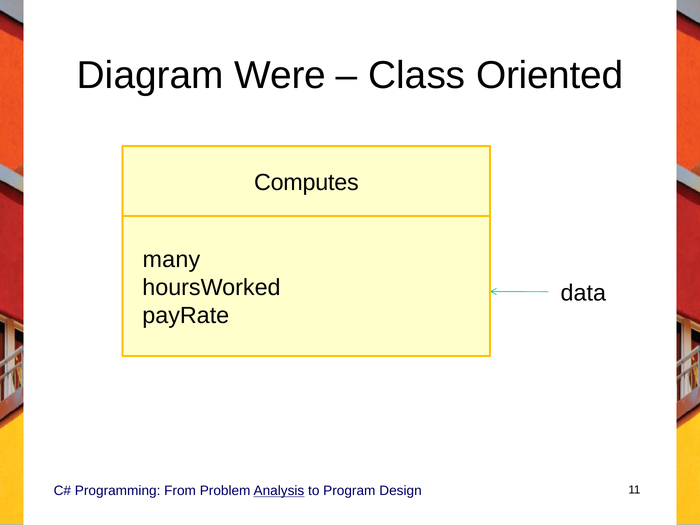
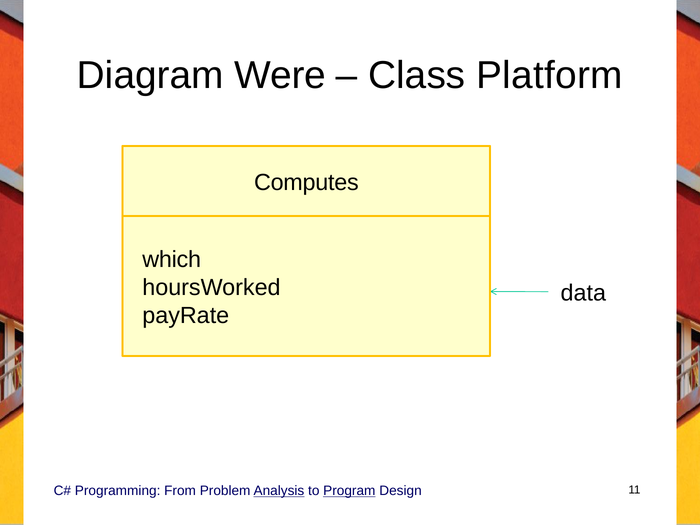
Oriented: Oriented -> Platform
many: many -> which
Program underline: none -> present
